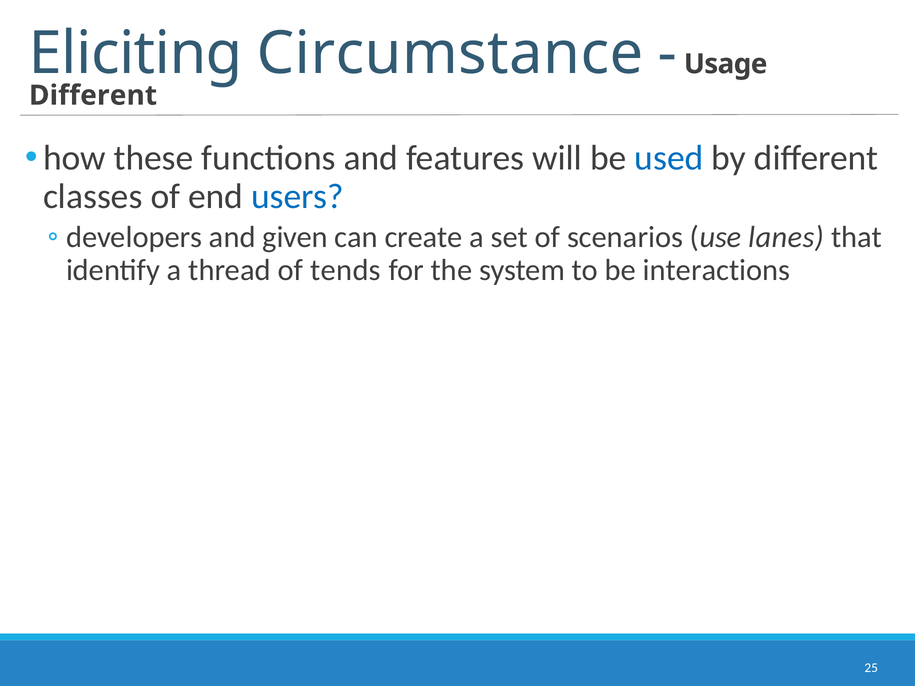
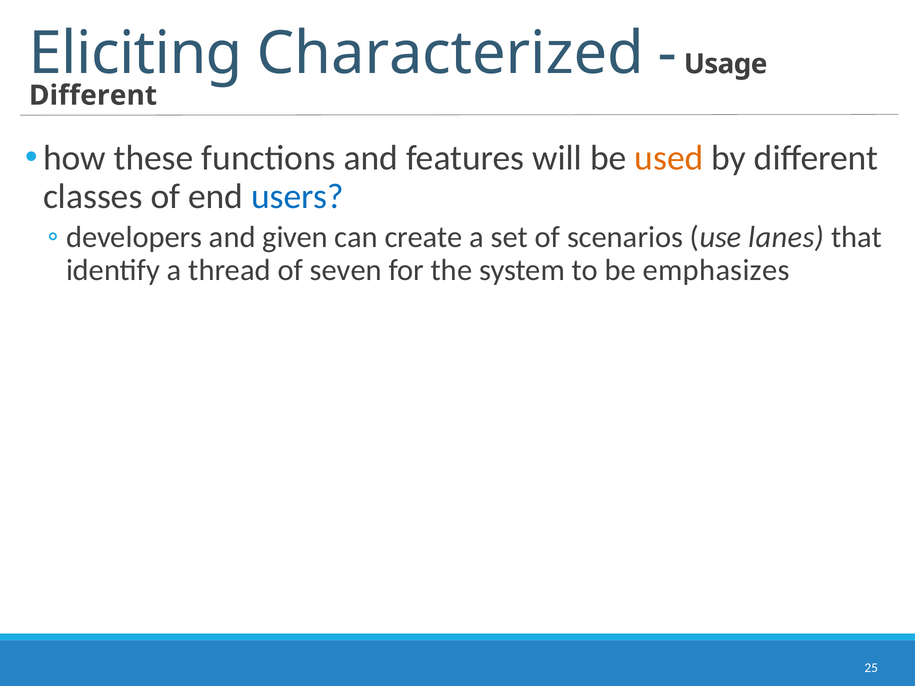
Circumstance: Circumstance -> Characterized
used colour: blue -> orange
tends: tends -> seven
interactions: interactions -> emphasizes
